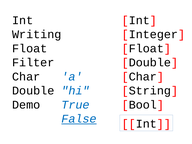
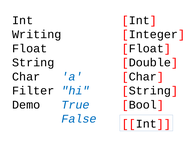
Filter at (33, 63): Filter -> String
Double at (33, 91): Double -> Filter
False underline: present -> none
